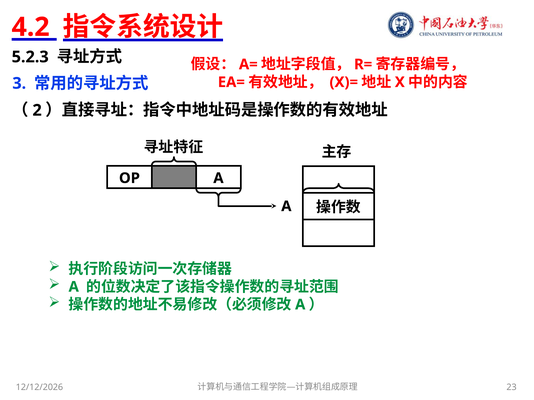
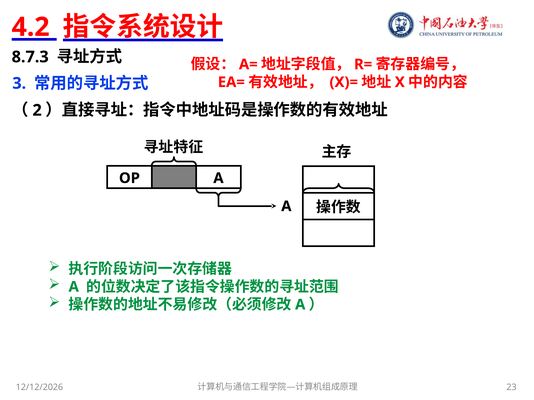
5.2.3: 5.2.3 -> 8.7.3
